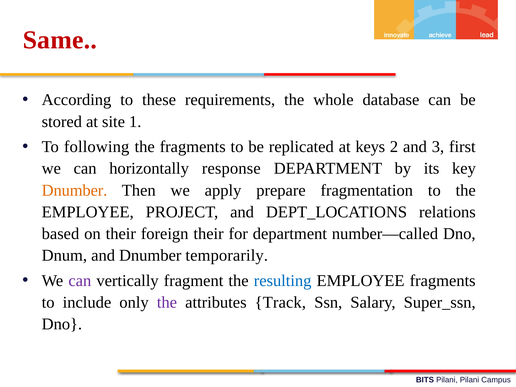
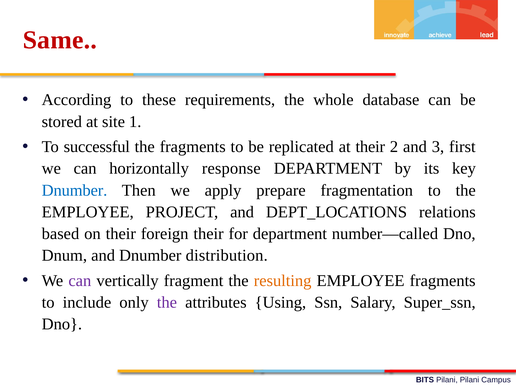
following: following -> successful
at keys: keys -> their
Dnumber at (75, 190) colour: orange -> blue
temporarily: temporarily -> distribution
resulting colour: blue -> orange
Track: Track -> Using
